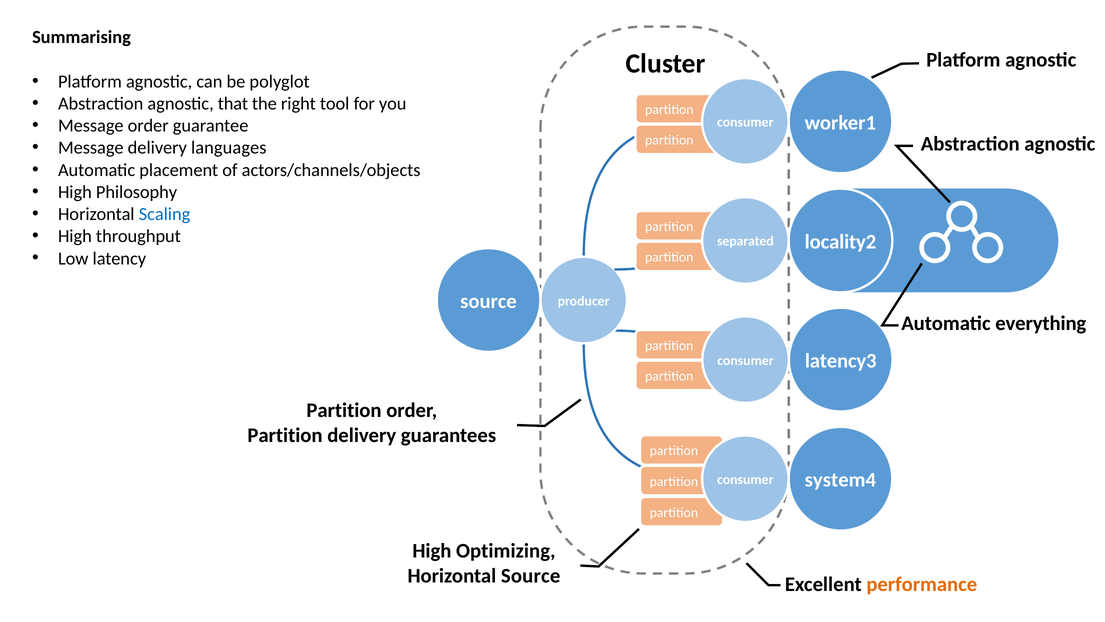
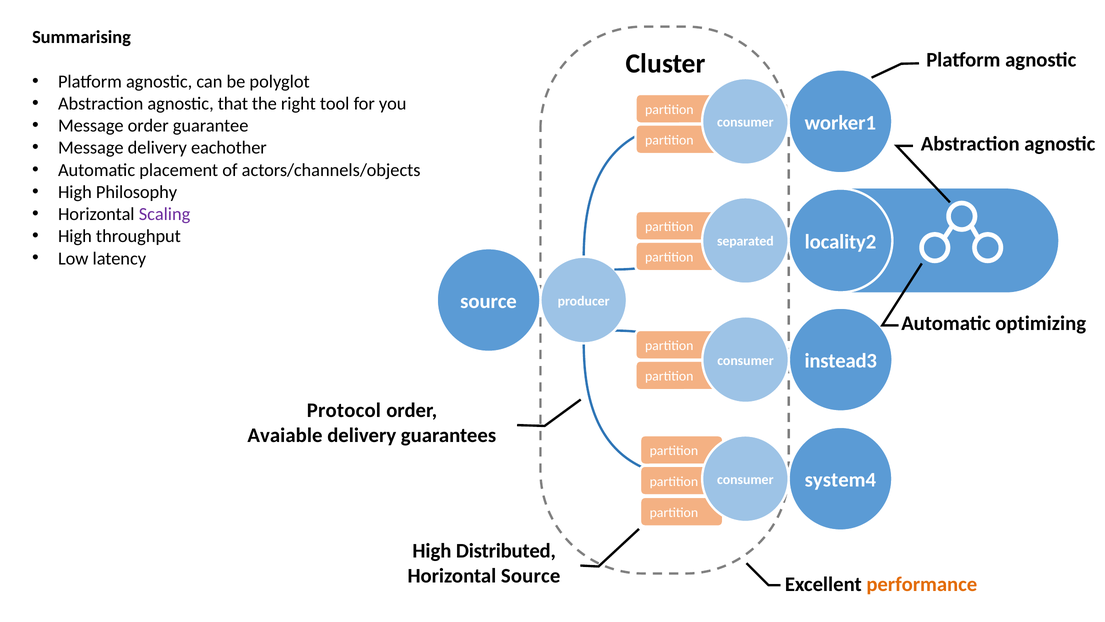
languages: languages -> eachother
Scaling colour: blue -> purple
everything: everything -> optimizing
latency3: latency3 -> instead3
Partition at (344, 410): Partition -> Protocol
Partition at (285, 435): Partition -> Avaiable
Optimizing: Optimizing -> Distributed
